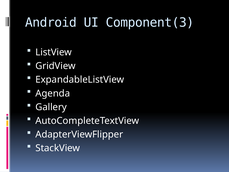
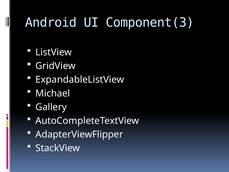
Agenda: Agenda -> Michael
